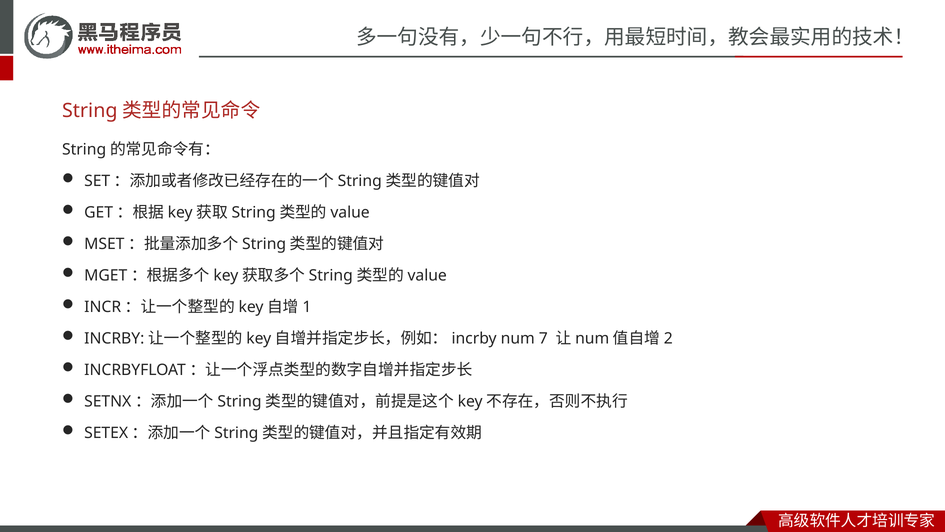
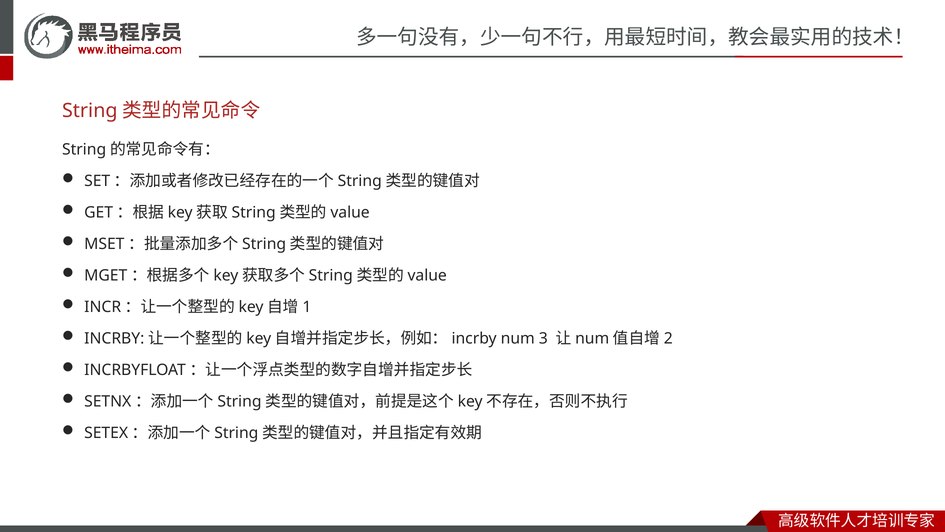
7: 7 -> 3
